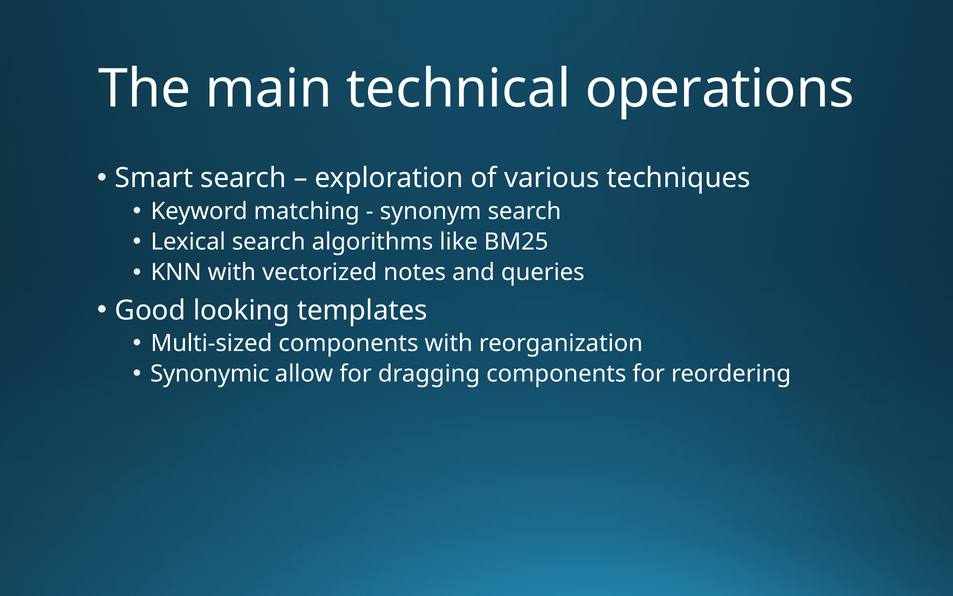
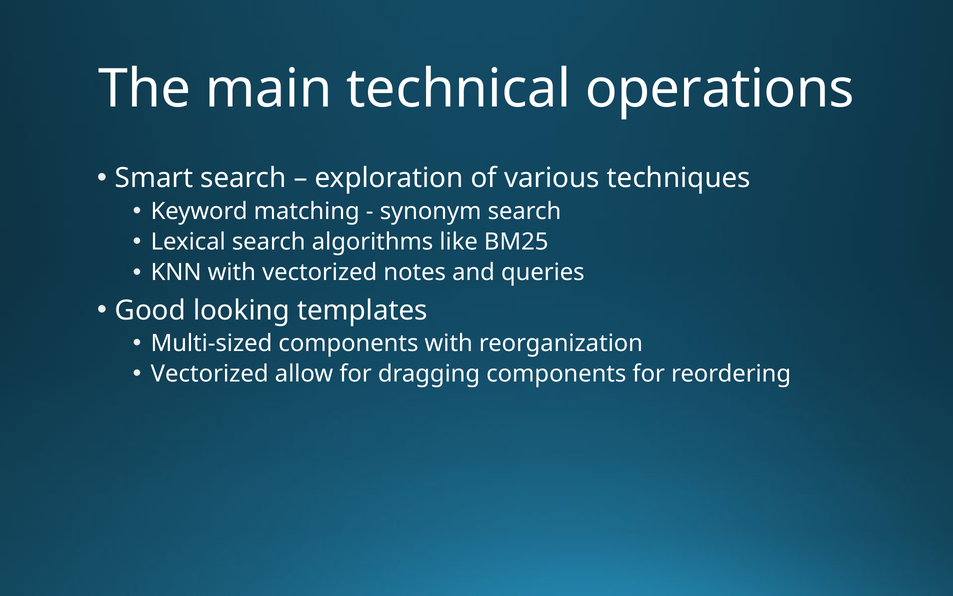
Synonymic at (210, 374): Synonymic -> Vectorized
